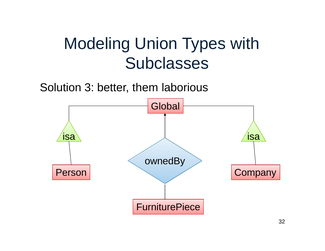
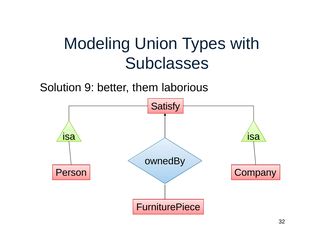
3: 3 -> 9
Global: Global -> Satisfy
